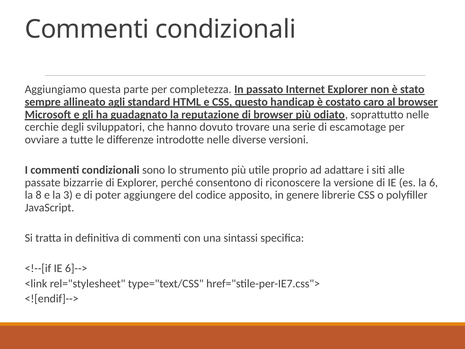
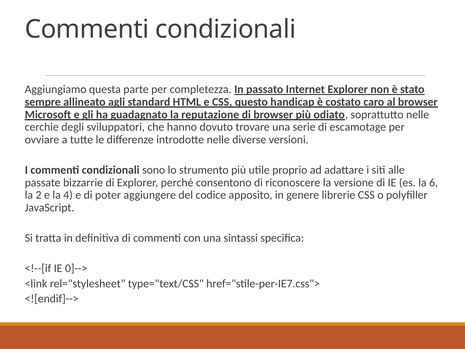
8: 8 -> 2
3: 3 -> 4
6]-->: 6]--> -> 0]-->
